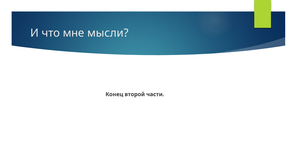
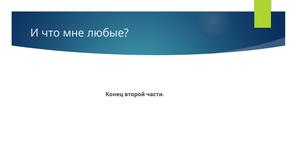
мысли: мысли -> любые
